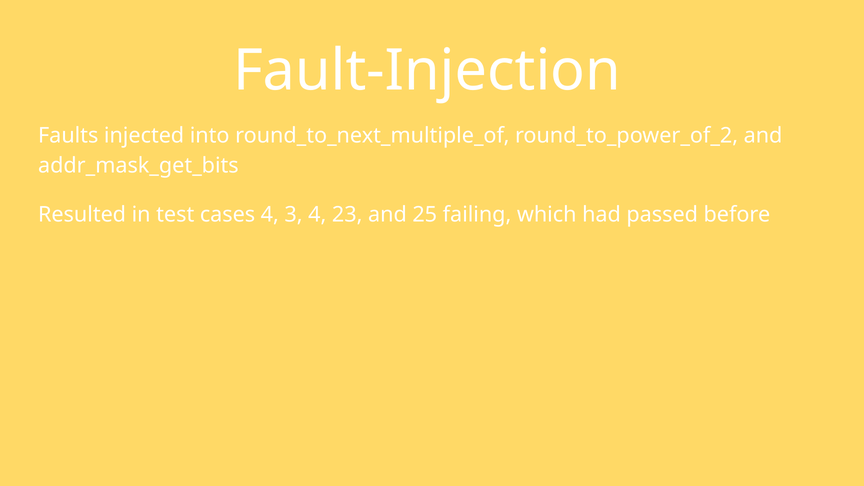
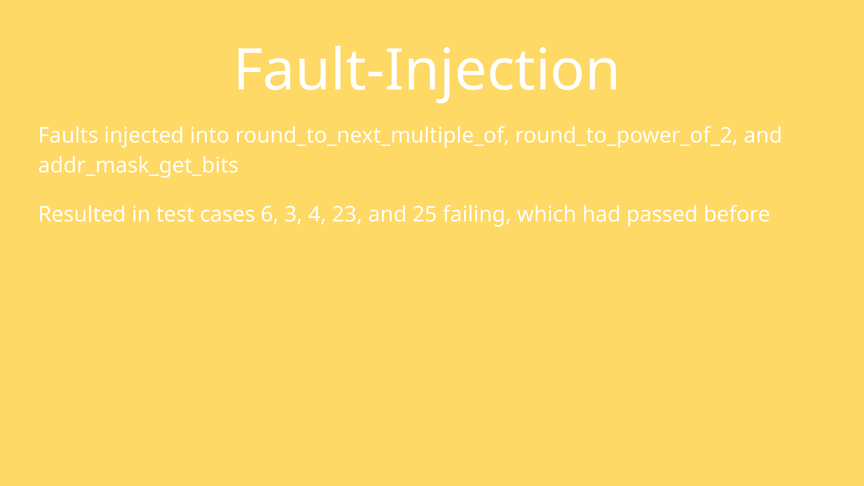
cases 4: 4 -> 6
